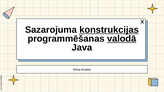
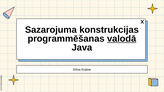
konstrukcijas underline: present -> none
